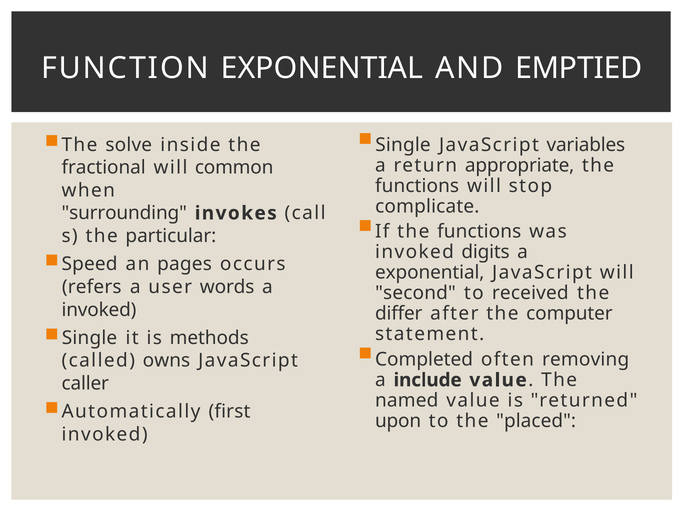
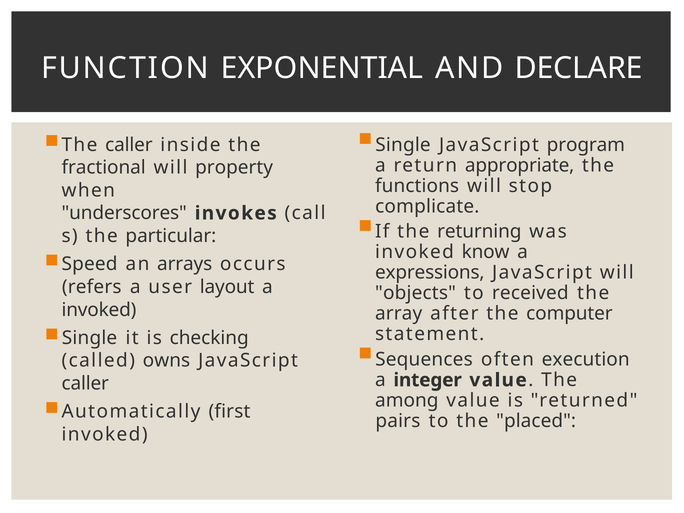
EMPTIED: EMPTIED -> DECLARE
variables: variables -> program
The solve: solve -> caller
common: common -> property
surrounding: surrounding -> underscores
If the functions: functions -> returning
digits: digits -> know
pages: pages -> arrays
exponential at (430, 273): exponential -> expressions
words: words -> layout
second: second -> objects
differ: differ -> array
methods: methods -> checking
Completed: Completed -> Sequences
removing: removing -> execution
include: include -> integer
named: named -> among
upon: upon -> pairs
